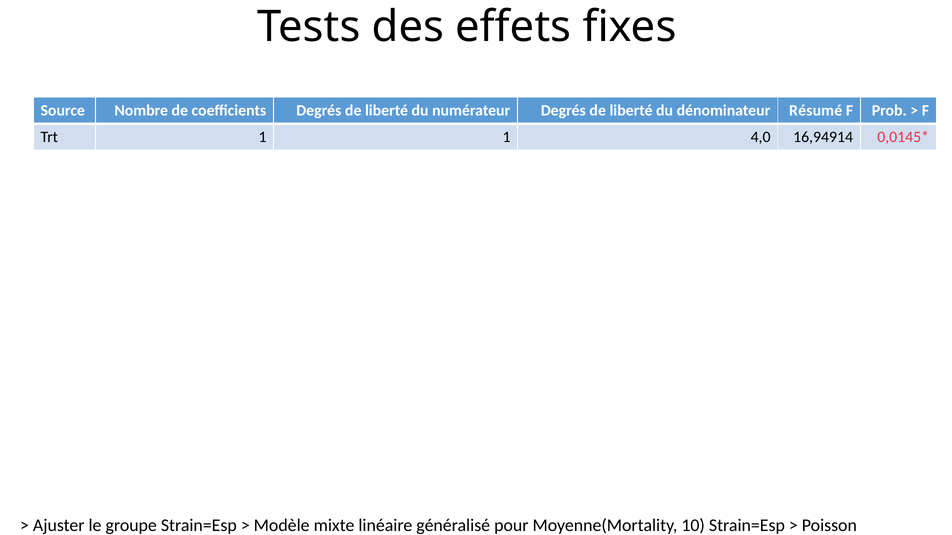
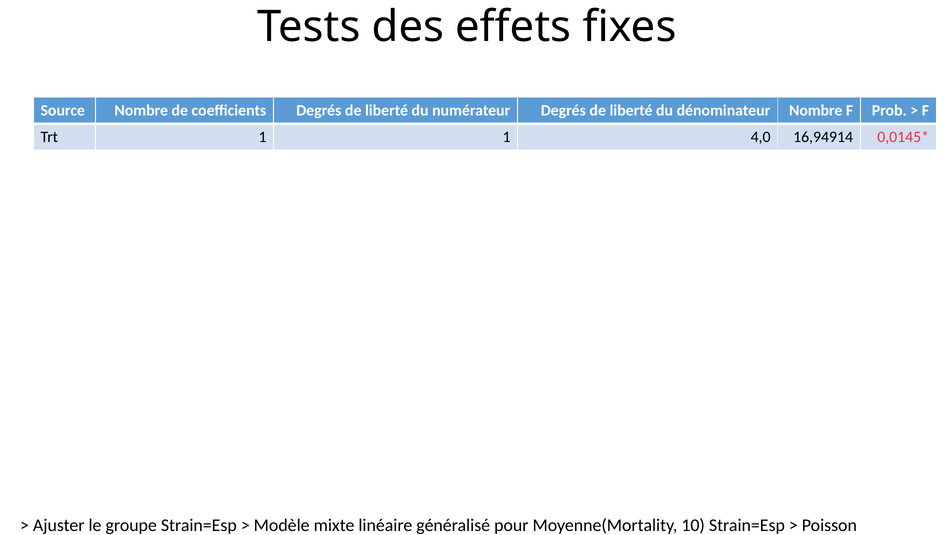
dénominateur Résumé: Résumé -> Nombre
